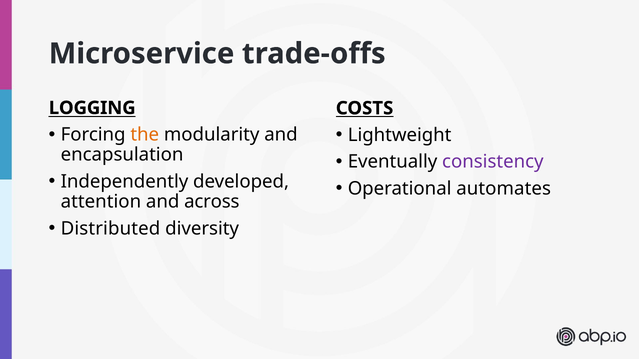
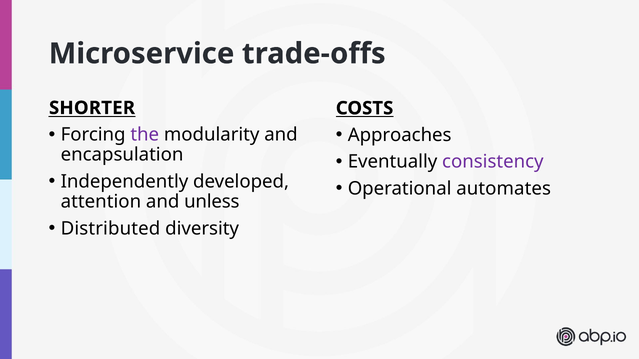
LOGGING: LOGGING -> SHORTER
the colour: orange -> purple
Lightweight: Lightweight -> Approaches
across: across -> unless
